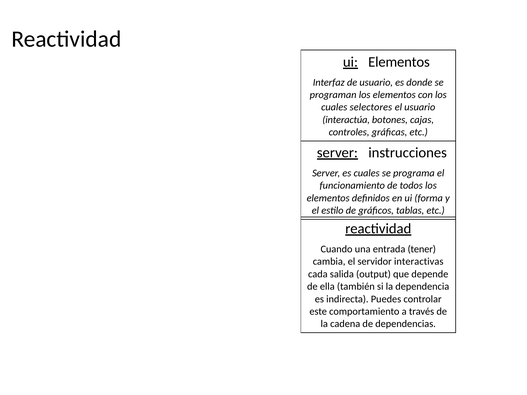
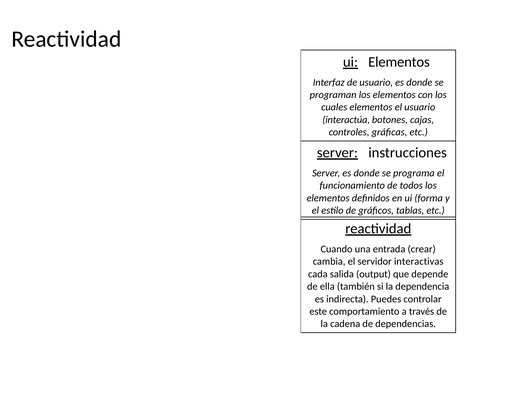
cuales selectores: selectores -> elementos
Server es cuales: cuales -> donde
tener: tener -> crear
